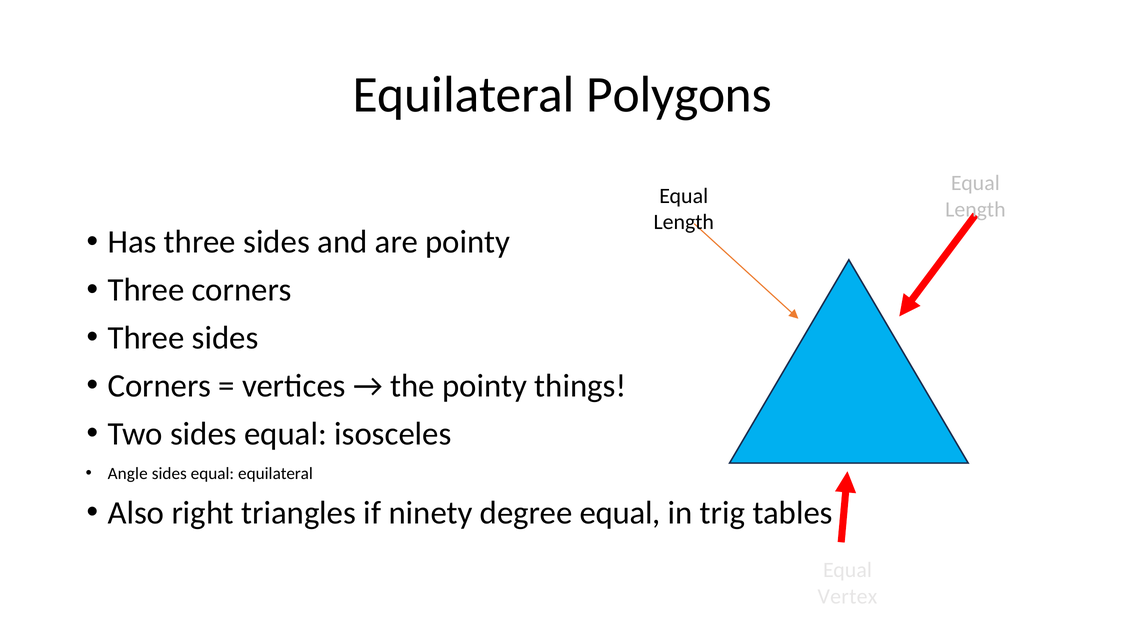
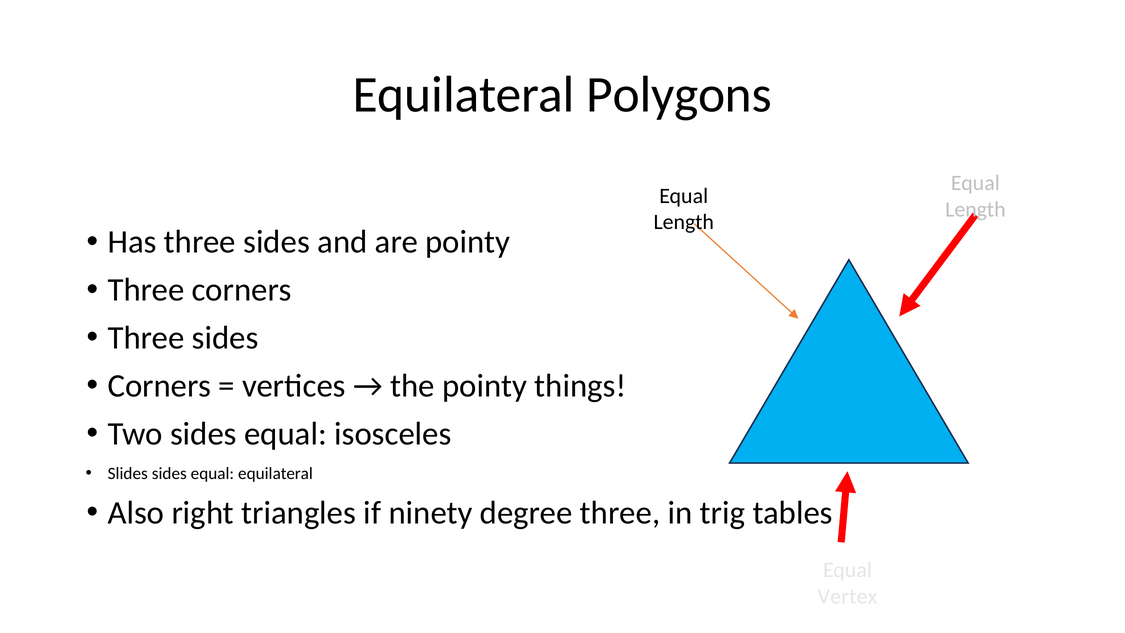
Angle: Angle -> Slides
degree equal: equal -> three
